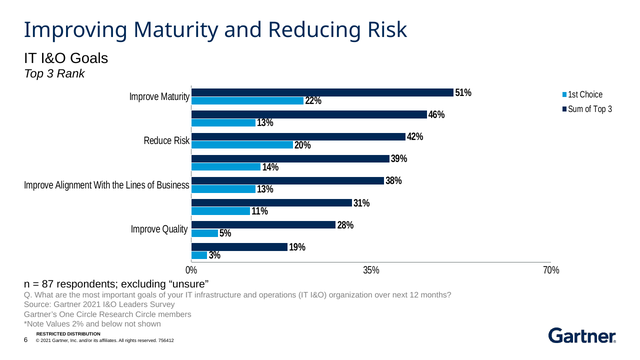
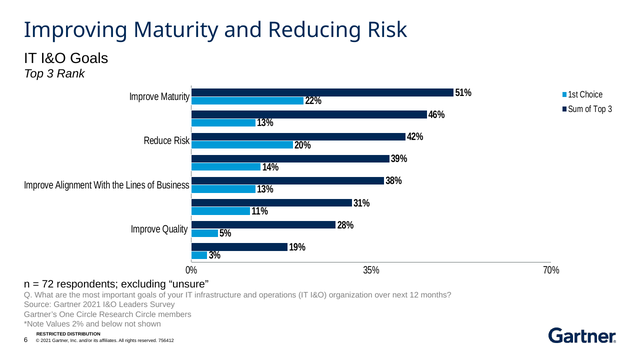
87: 87 -> 72
